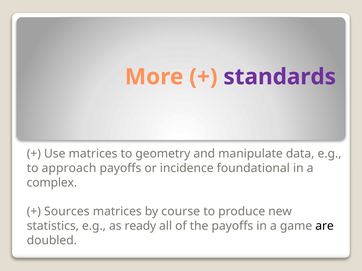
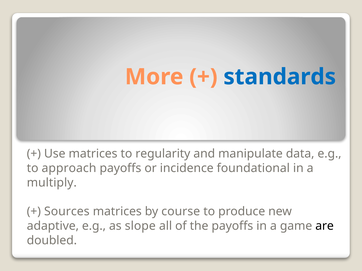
standards colour: purple -> blue
geometry: geometry -> regularity
complex: complex -> multiply
statistics: statistics -> adaptive
ready: ready -> slope
